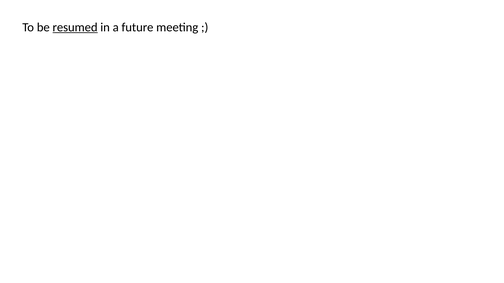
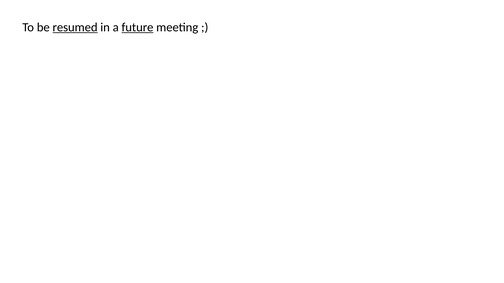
future underline: none -> present
